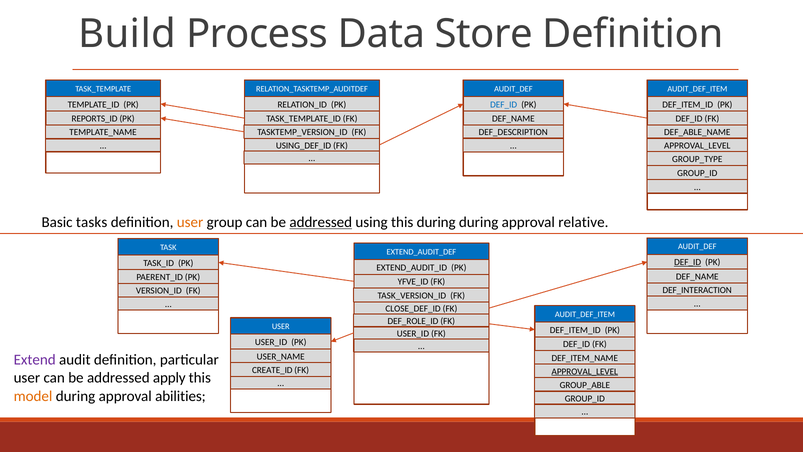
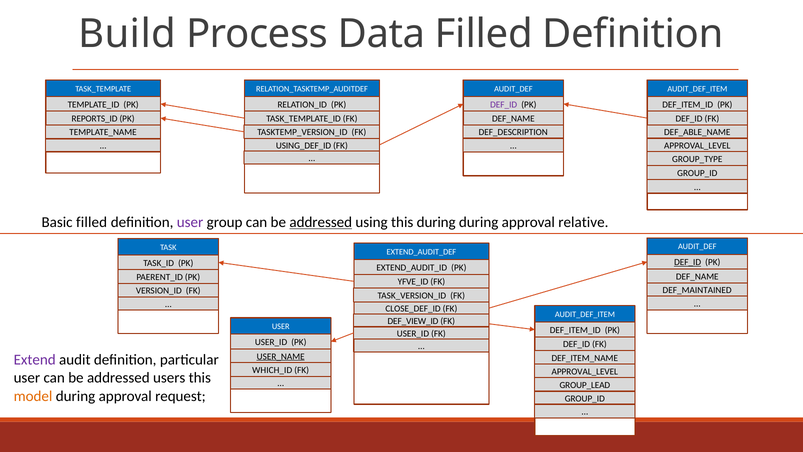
Data Store: Store -> Filled
DEF_ID at (504, 104) colour: blue -> purple
Basic tasks: tasks -> filled
user at (190, 222) colour: orange -> purple
DEF_INTERACTION: DEF_INTERACTION -> DEF_MAINTAINED
DEF_ROLE_ID: DEF_ROLE_ID -> DEF_VIEW_ID
USER_NAME underline: none -> present
CREATE_ID: CREATE_ID -> WHICH_ID
APPROVAL_LEVEL at (585, 371) underline: present -> none
apply: apply -> users
GROUP_ABLE: GROUP_ABLE -> GROUP_LEAD
abilities: abilities -> request
